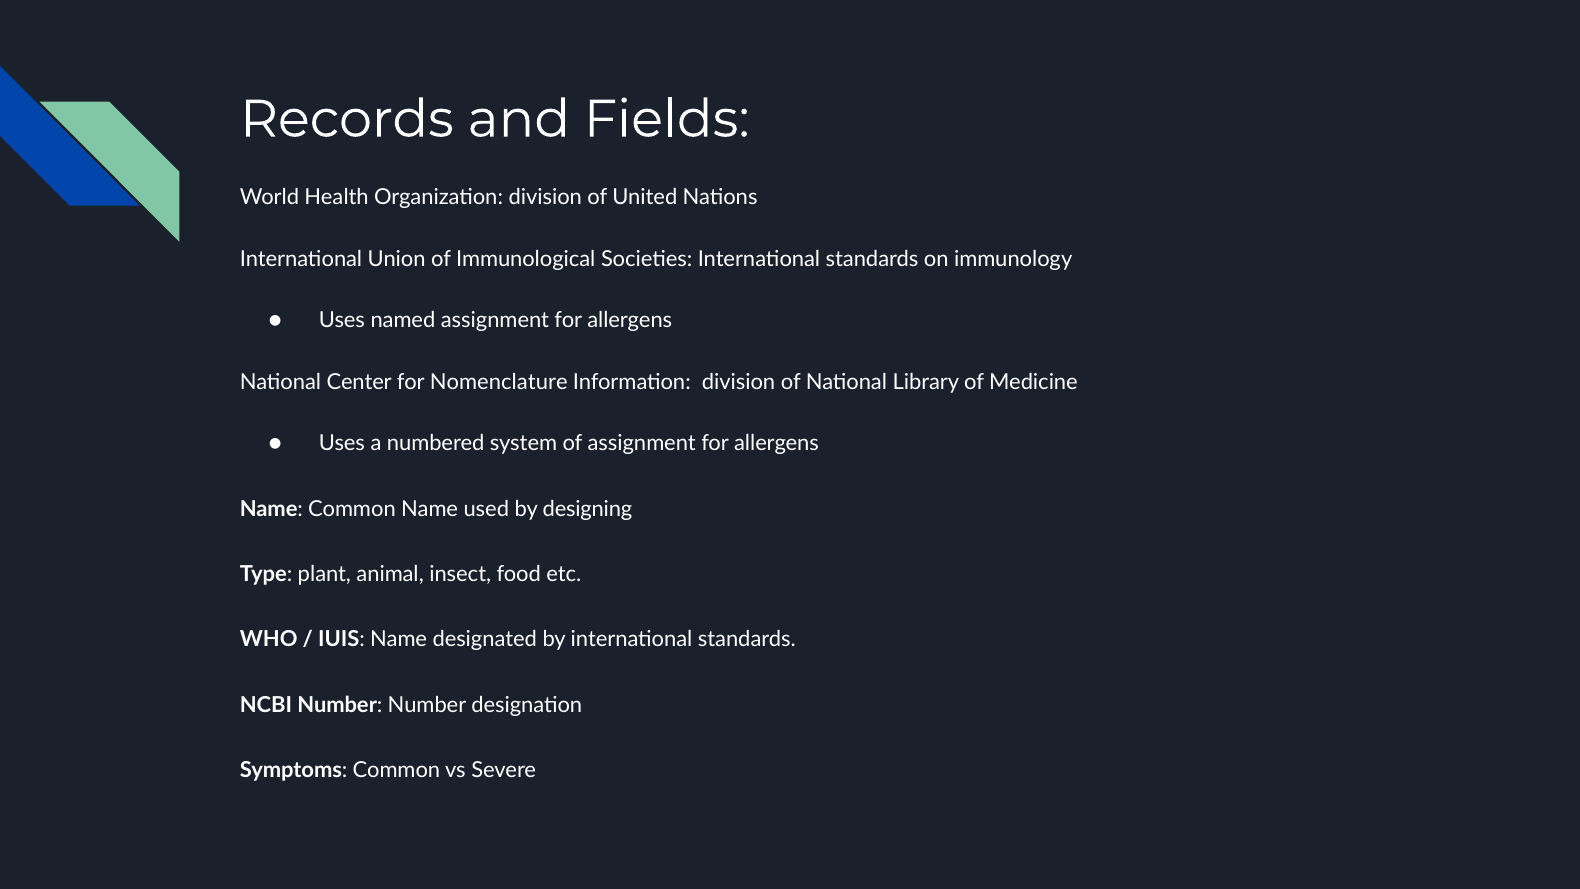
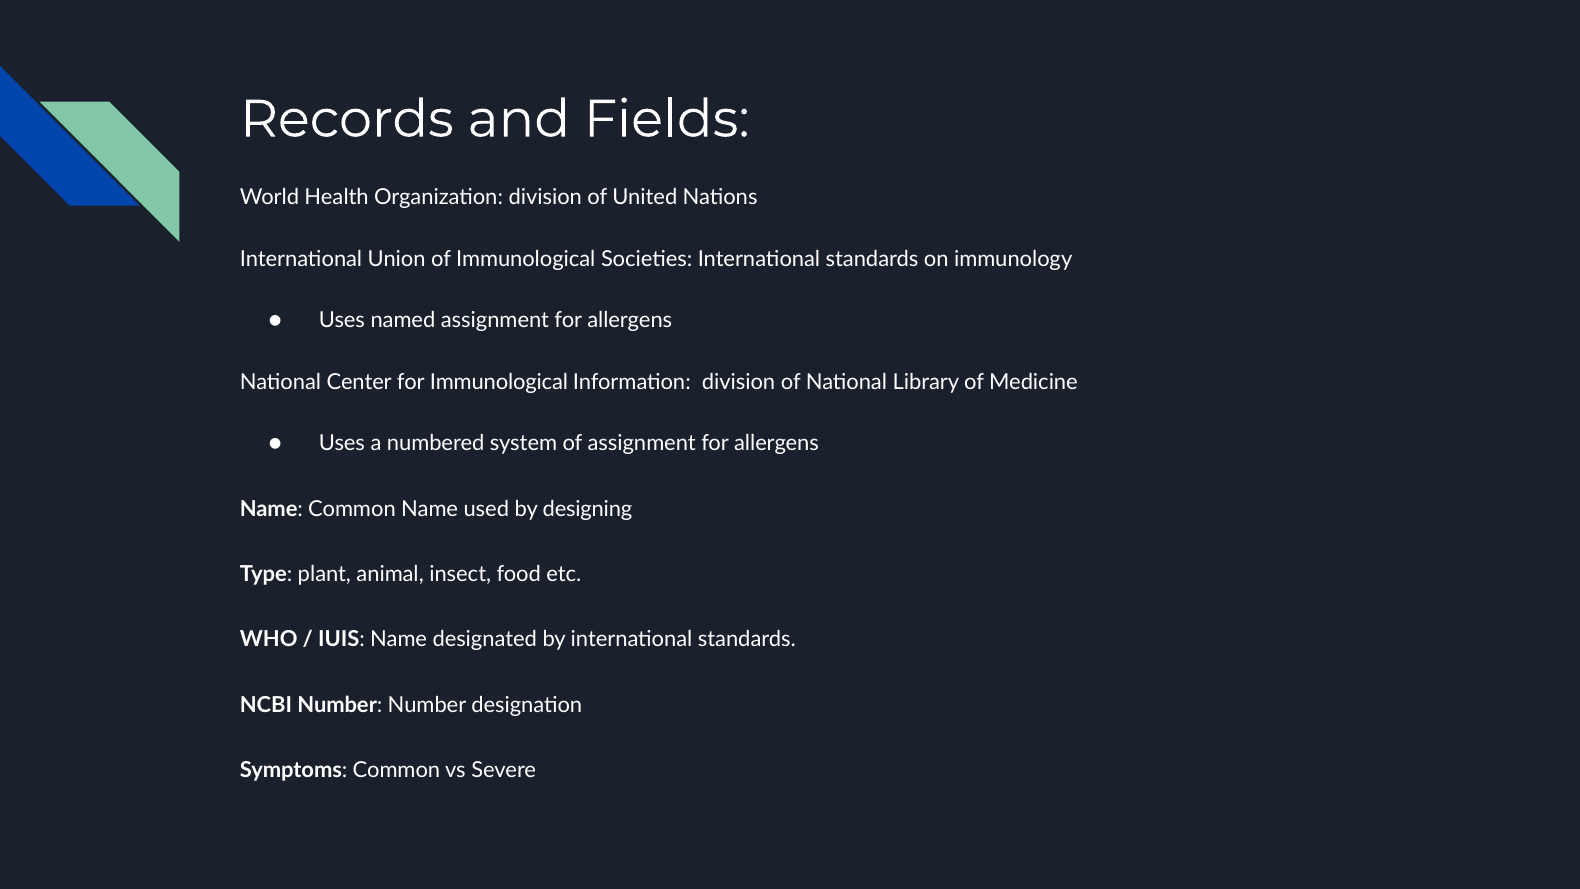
for Nomenclature: Nomenclature -> Immunological
